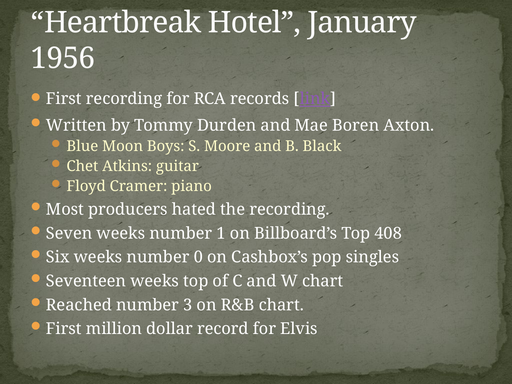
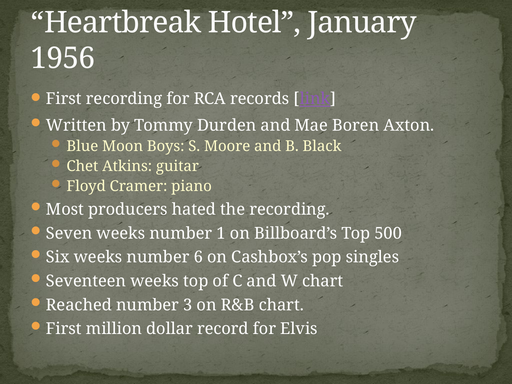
408: 408 -> 500
0: 0 -> 6
